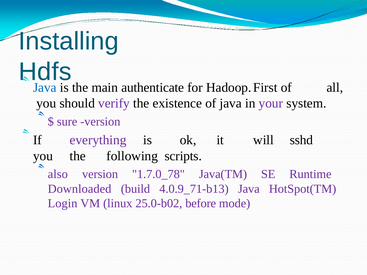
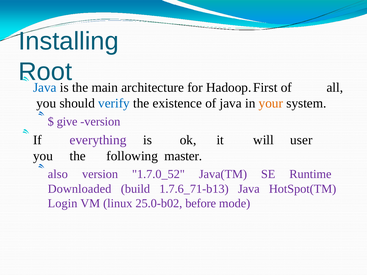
Hdfs: Hdfs -> Root
authenticate: authenticate -> architecture
verify colour: purple -> blue
your colour: purple -> orange
sure: sure -> give
sshd: sshd -> user
scripts: scripts -> master
1.7.0_78: 1.7.0_78 -> 1.7.0_52
4.0.9_71-b13: 4.0.9_71-b13 -> 1.7.6_71-b13
